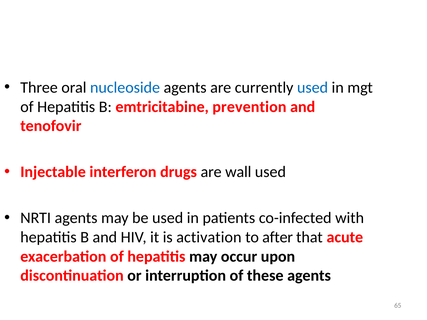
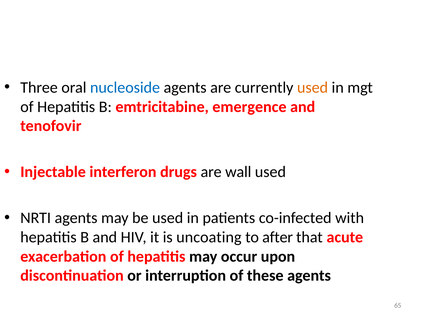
used at (313, 88) colour: blue -> orange
prevention: prevention -> emergence
activation: activation -> uncoating
